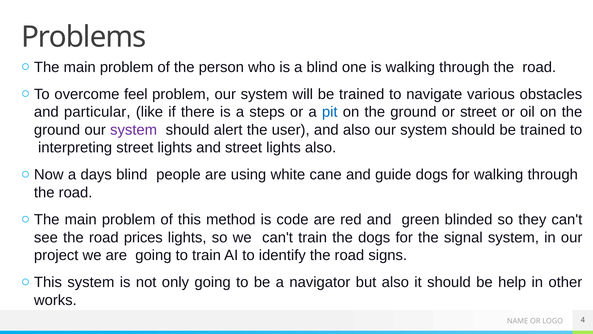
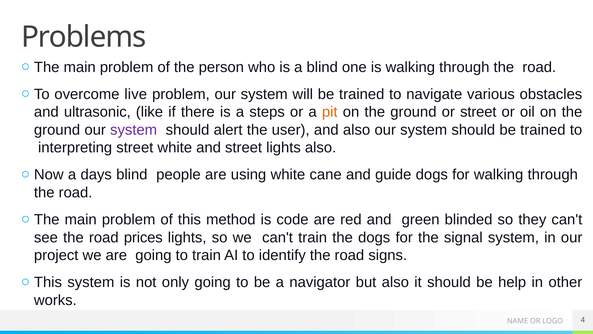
feel: feel -> live
particular: particular -> ultrasonic
pit colour: blue -> orange
interpreting street lights: lights -> white
